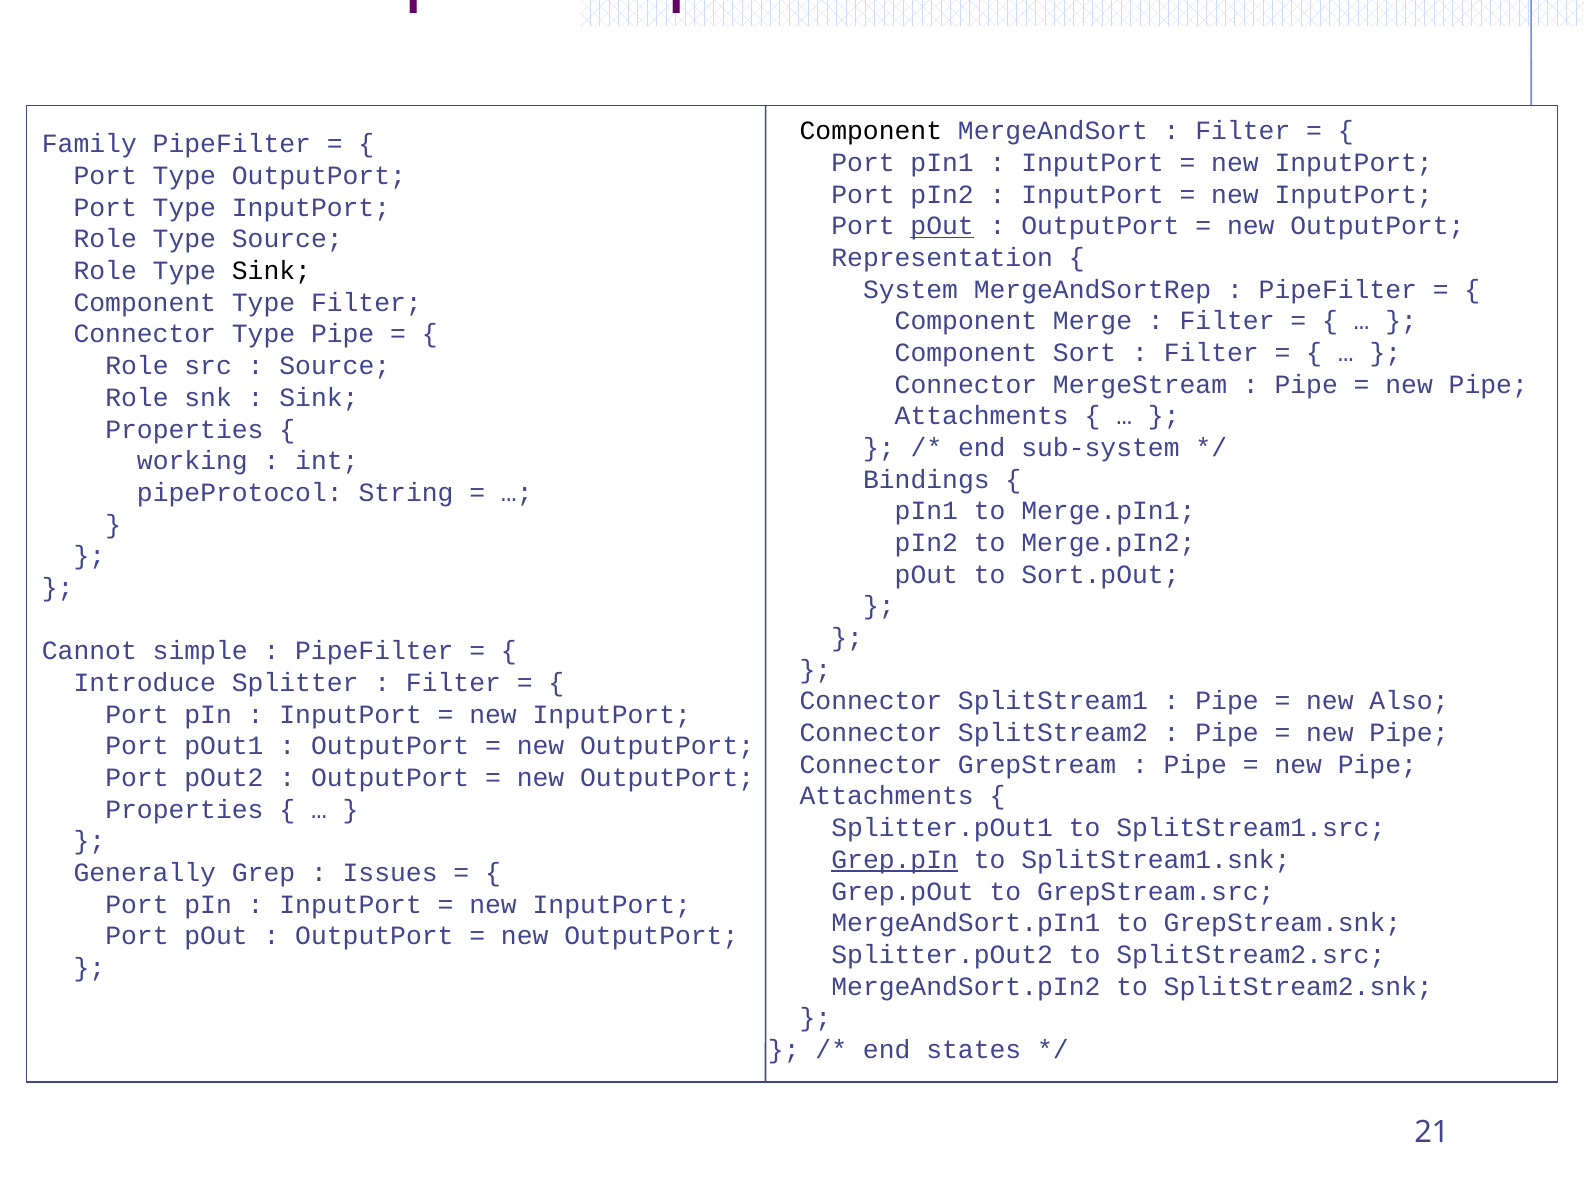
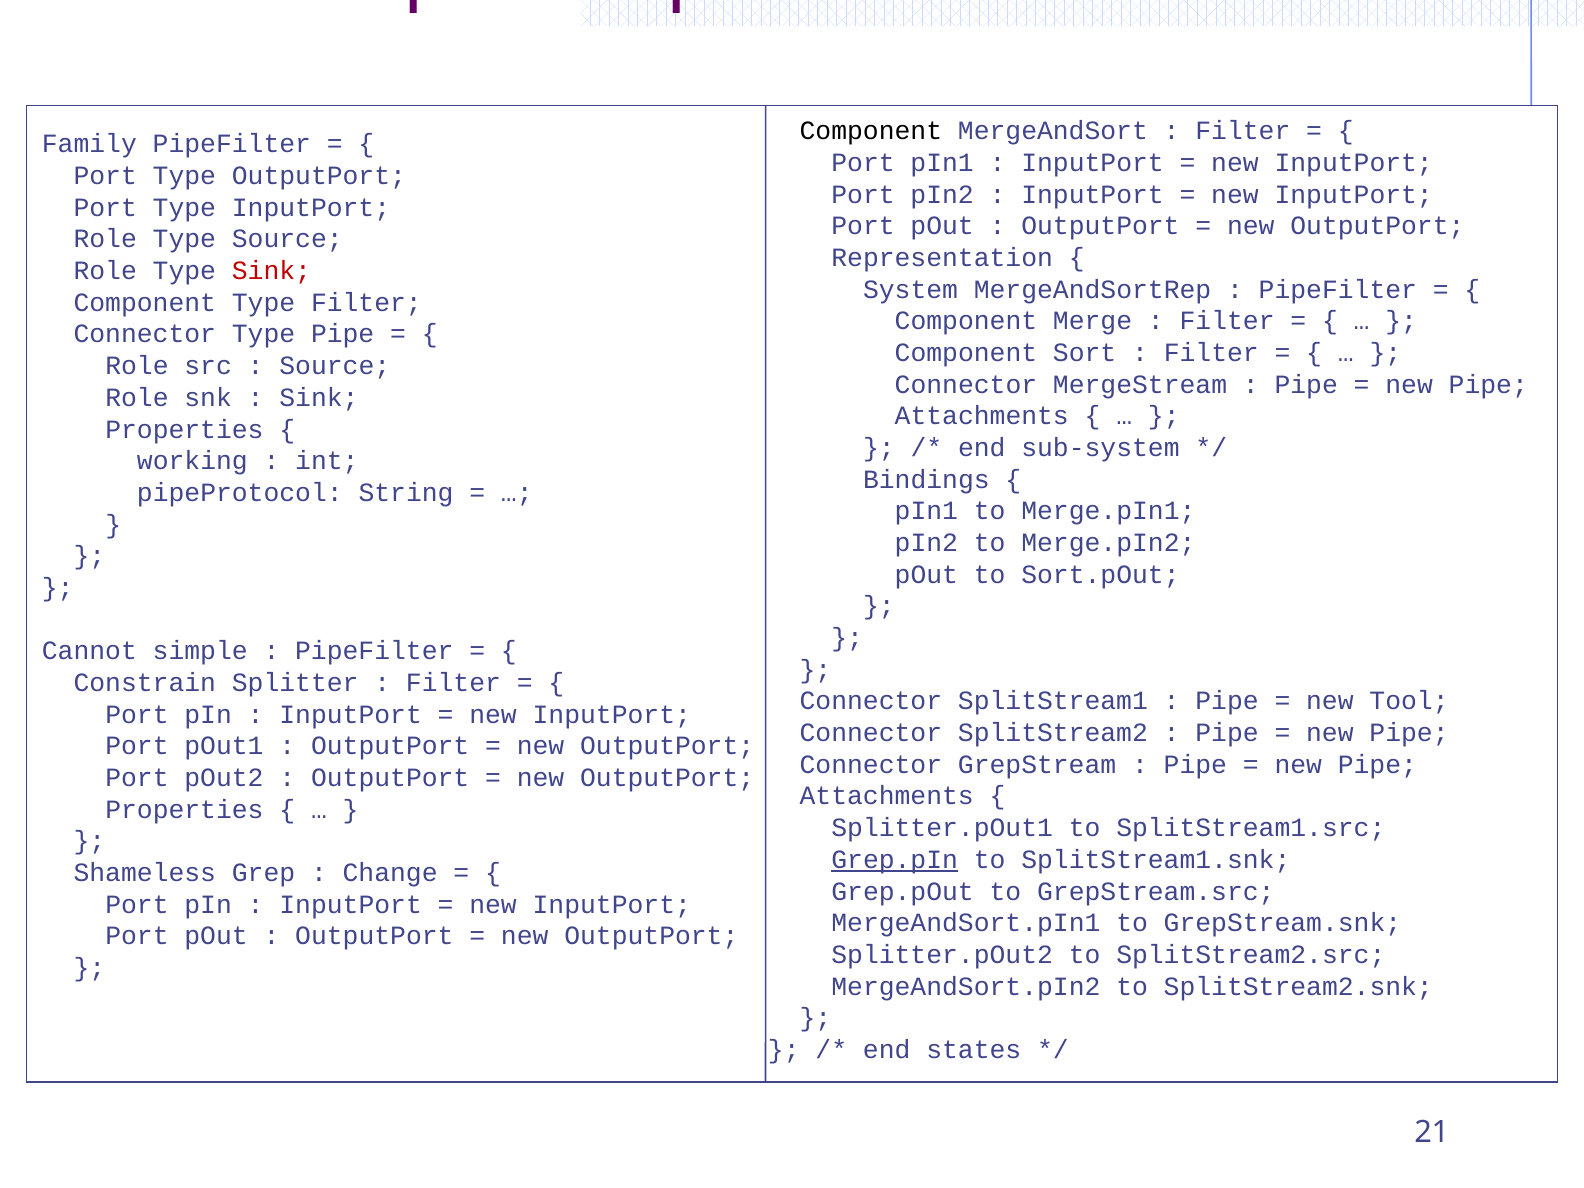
pOut at (942, 226) underline: present -> none
Sink at (271, 271) colour: black -> red
Introduce: Introduce -> Constrain
Also: Also -> Tool
Generally: Generally -> Shameless
Issues: Issues -> Change
